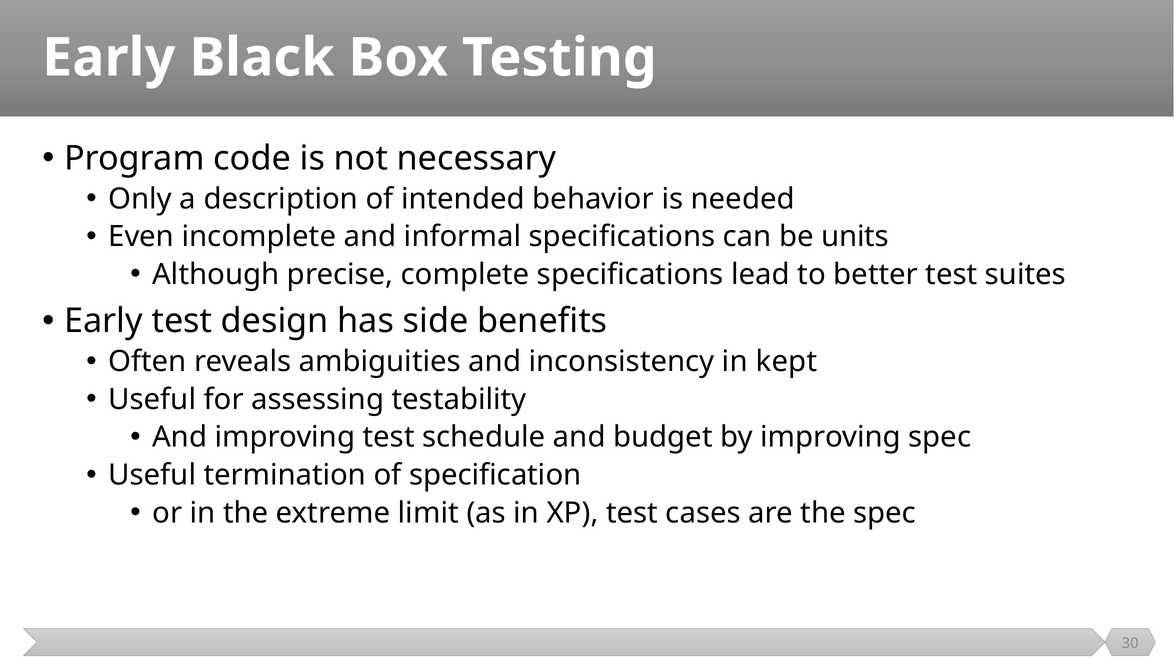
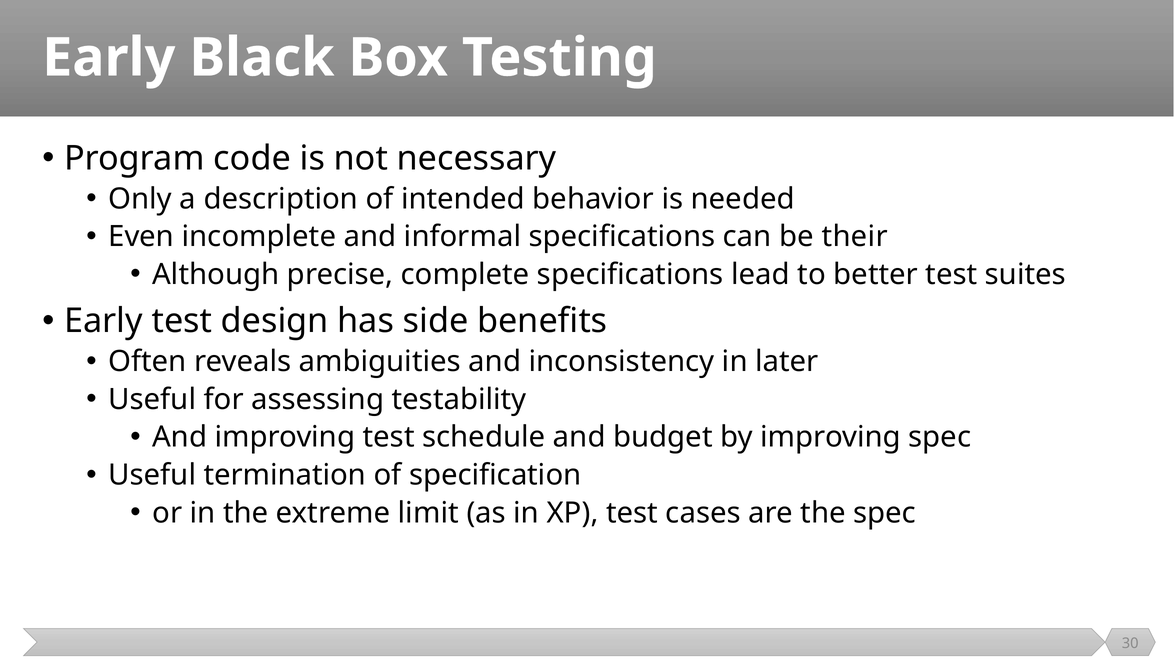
units: units -> their
kept: kept -> later
